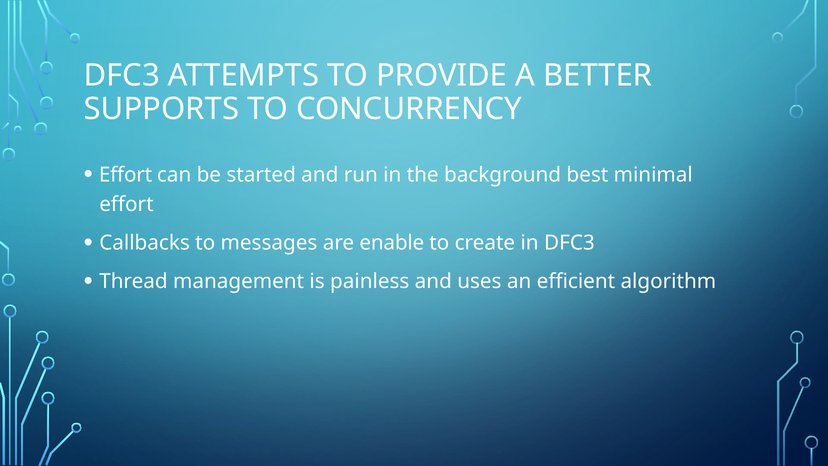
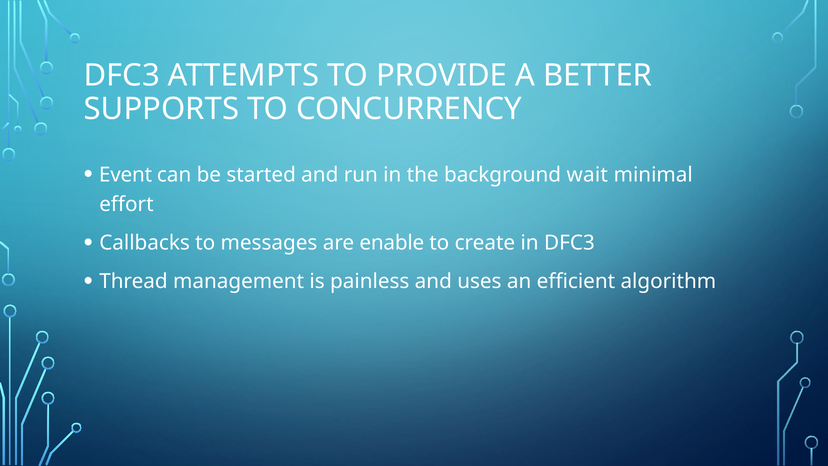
Effort at (126, 175): Effort -> Event
best: best -> wait
